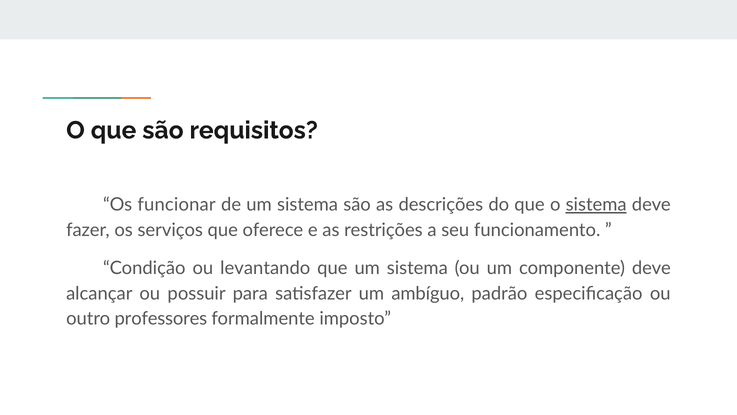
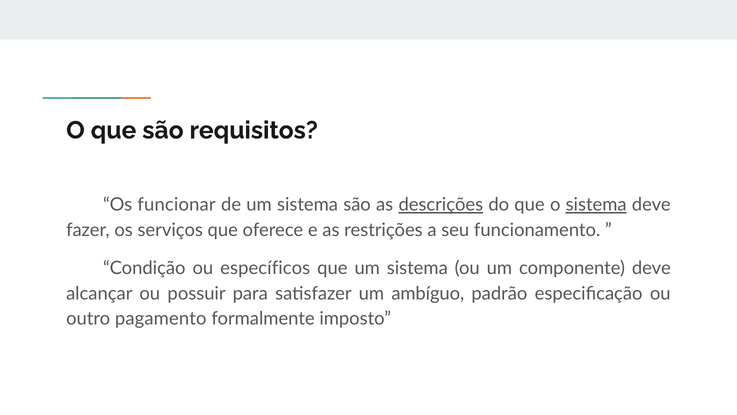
descrições underline: none -> present
levantando: levantando -> específicos
professores: professores -> pagamento
